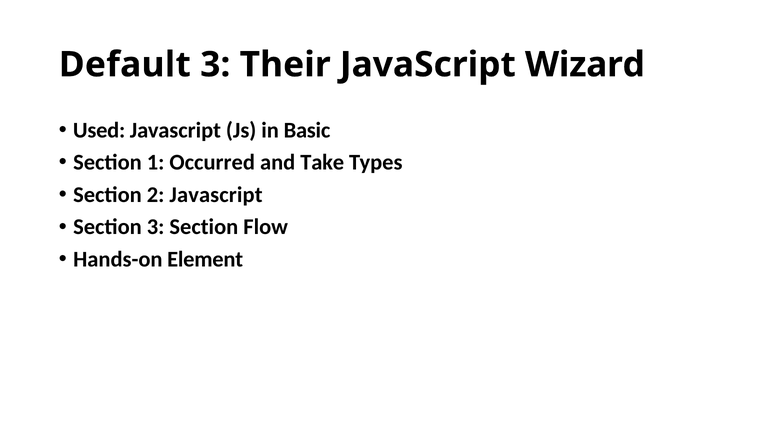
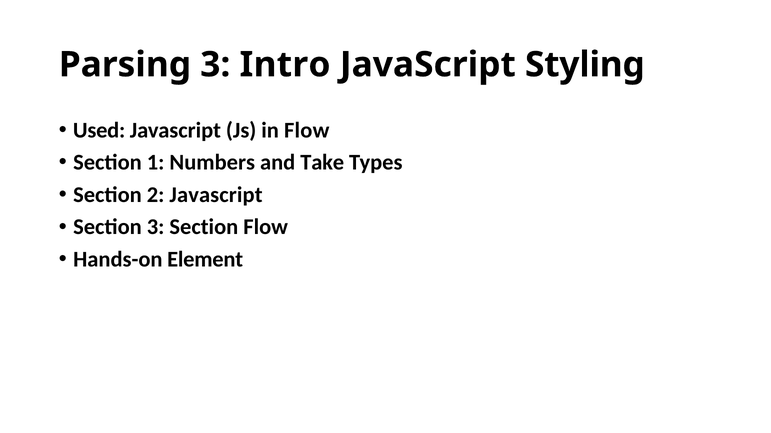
Default: Default -> Parsing
Their: Their -> Intro
Wizard: Wizard -> Styling
in Basic: Basic -> Flow
Occurred: Occurred -> Numbers
